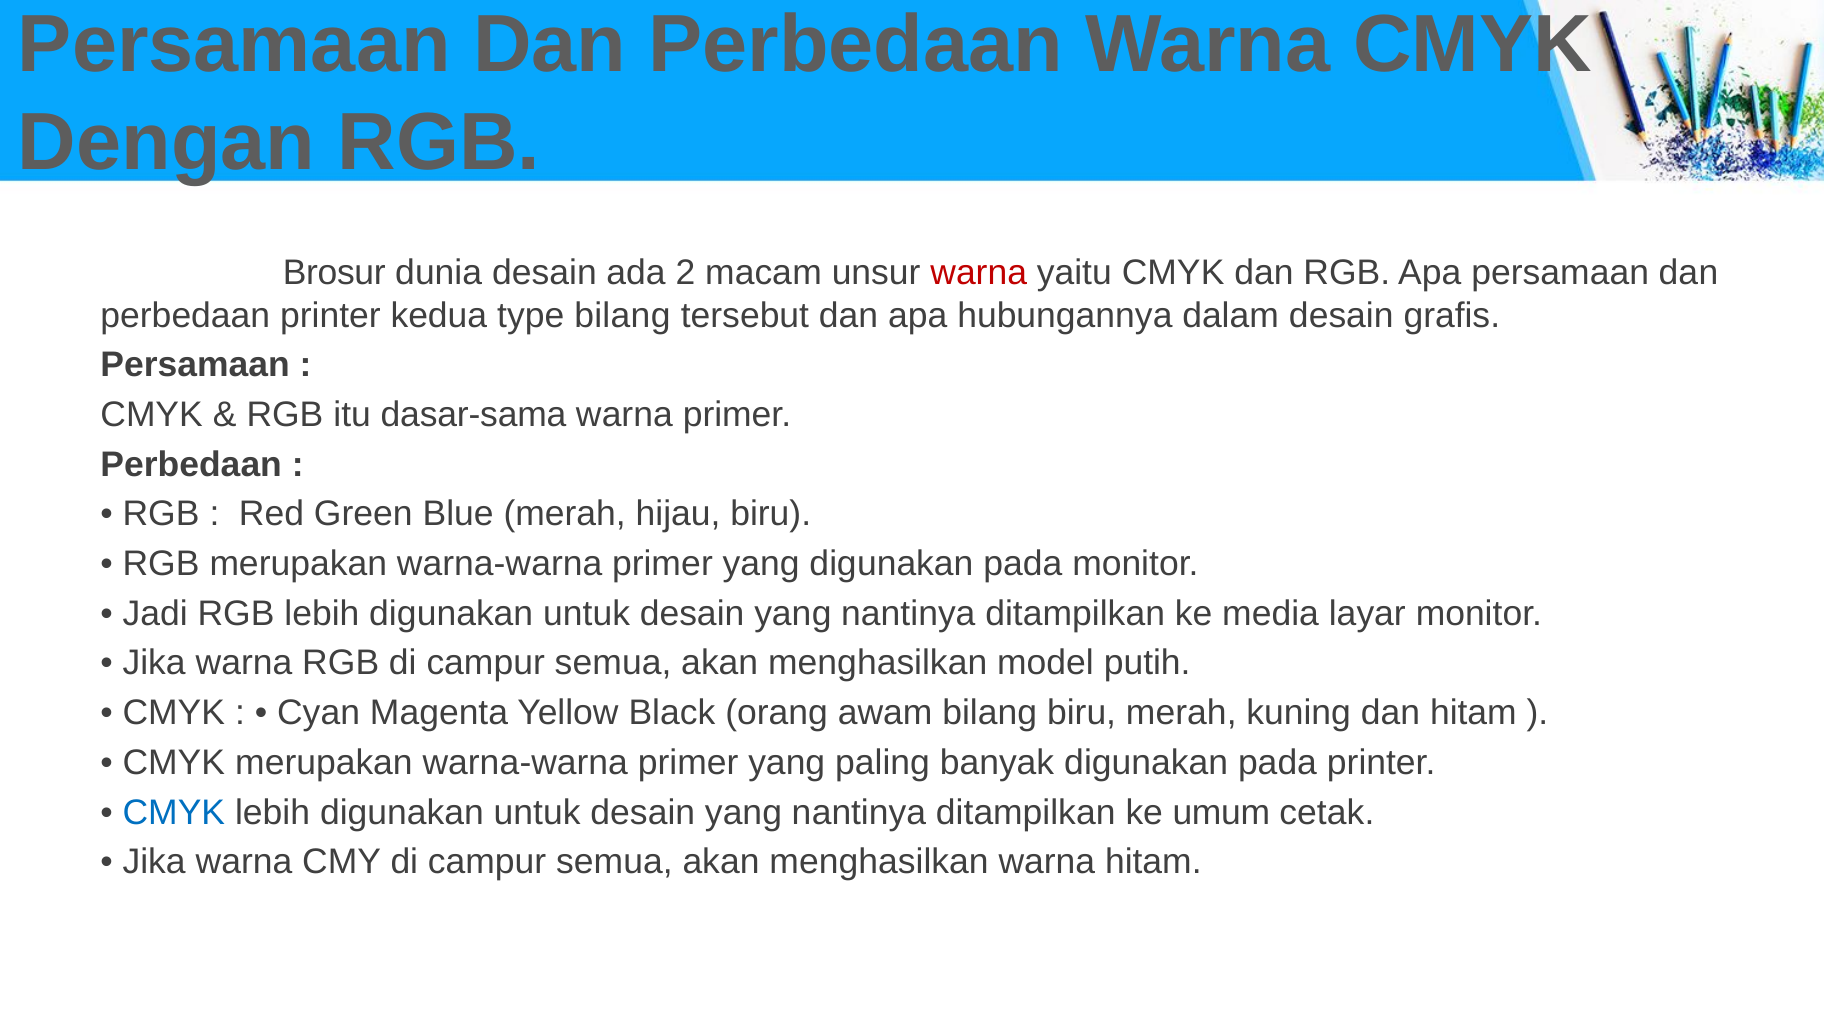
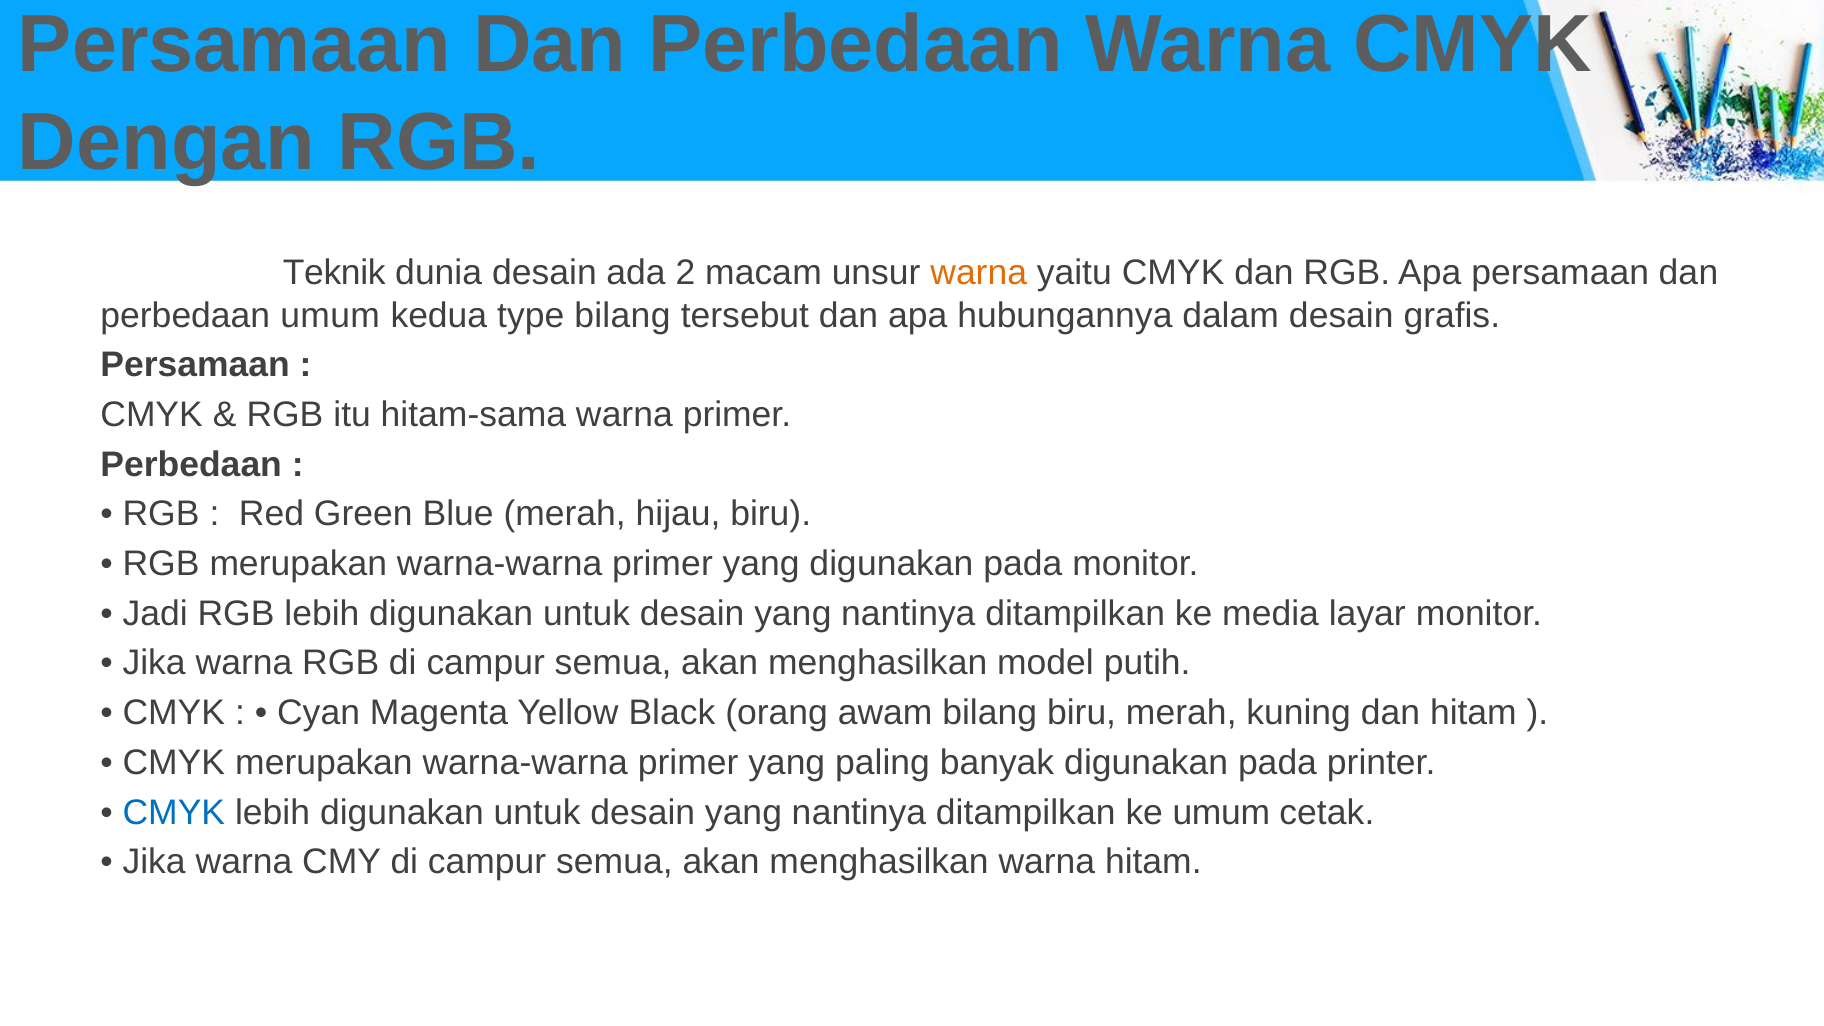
Brosur: Brosur -> Teknik
warna at (979, 273) colour: red -> orange
perbedaan printer: printer -> umum
dasar-sama: dasar-sama -> hitam-sama
